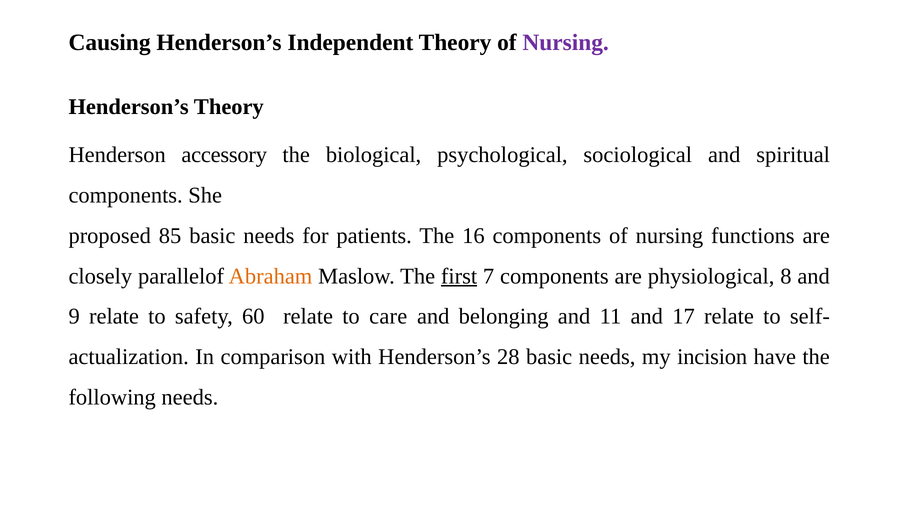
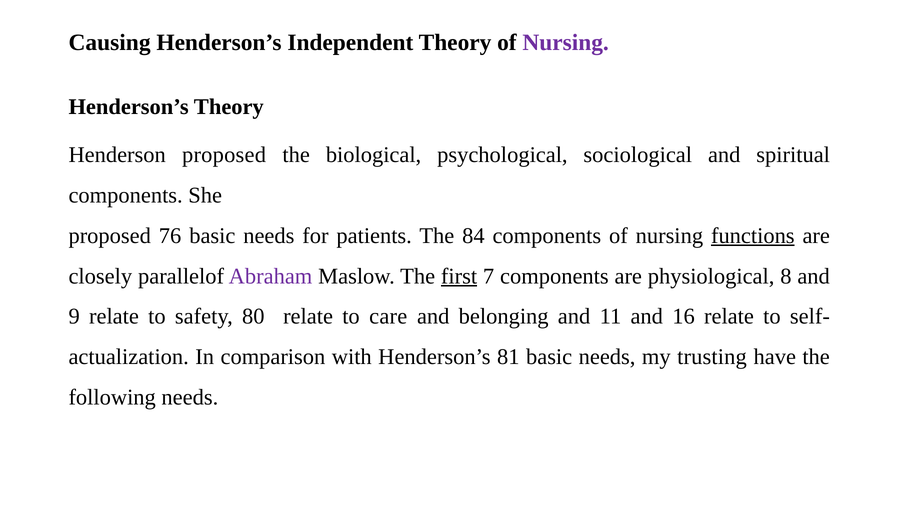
Henderson accessory: accessory -> proposed
85: 85 -> 76
16: 16 -> 84
functions underline: none -> present
Abraham colour: orange -> purple
60: 60 -> 80
17: 17 -> 16
28: 28 -> 81
incision: incision -> trusting
